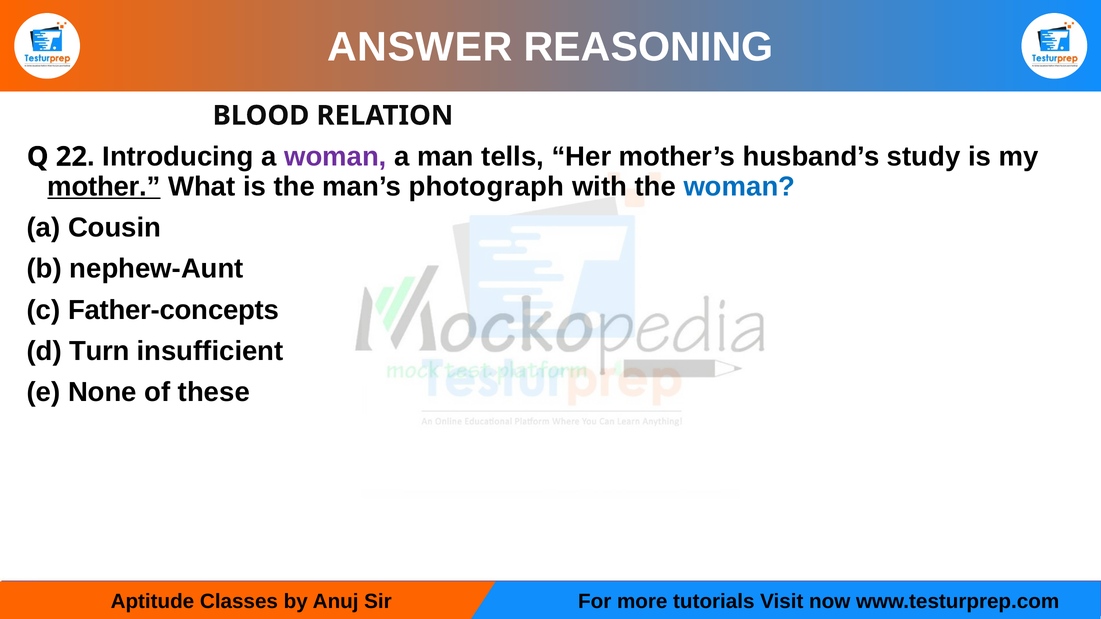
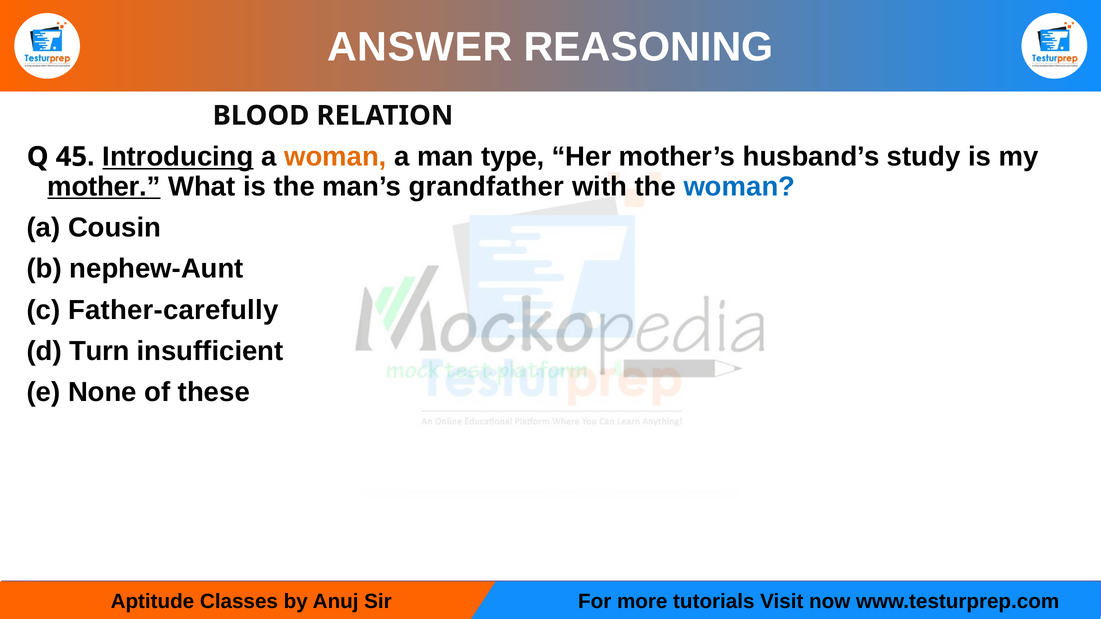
22: 22 -> 45
Introducing underline: none -> present
woman at (335, 157) colour: purple -> orange
tells: tells -> type
photograph: photograph -> grandfather
Father-concepts: Father-concepts -> Father-carefully
